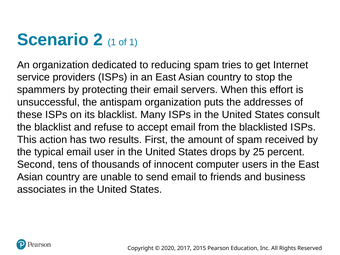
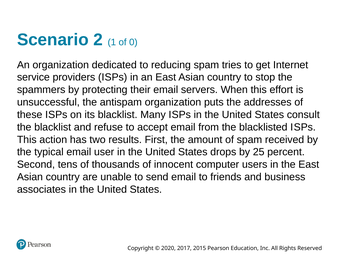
of 1: 1 -> 0
